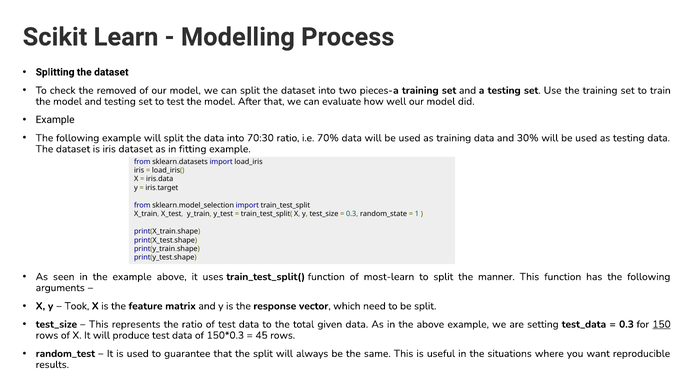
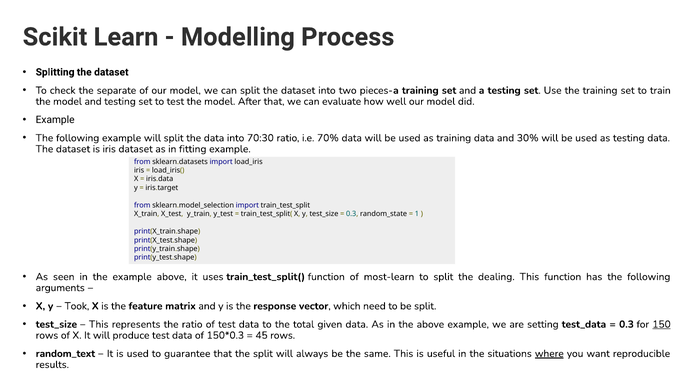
removed: removed -> separate
manner: manner -> dealing
random_test: random_test -> random_text
where underline: none -> present
